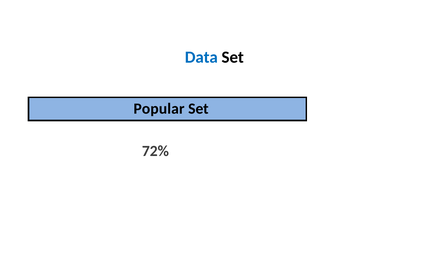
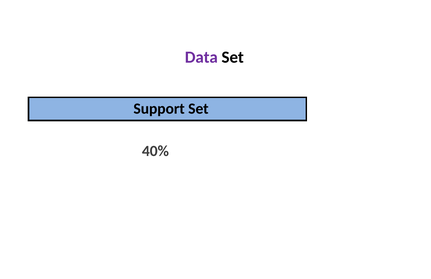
Data colour: blue -> purple
Popular: Popular -> Support
72%: 72% -> 40%
